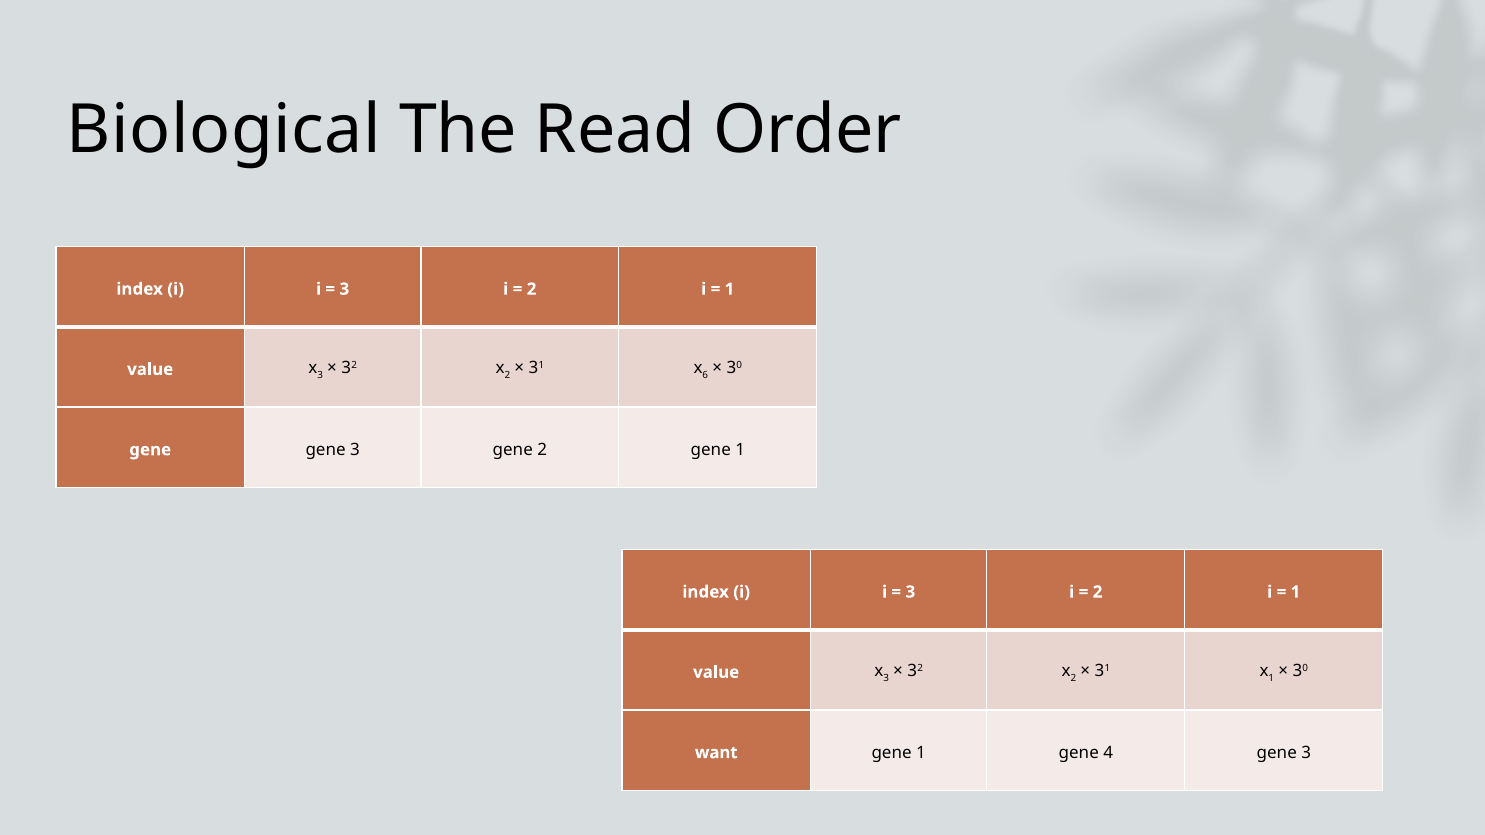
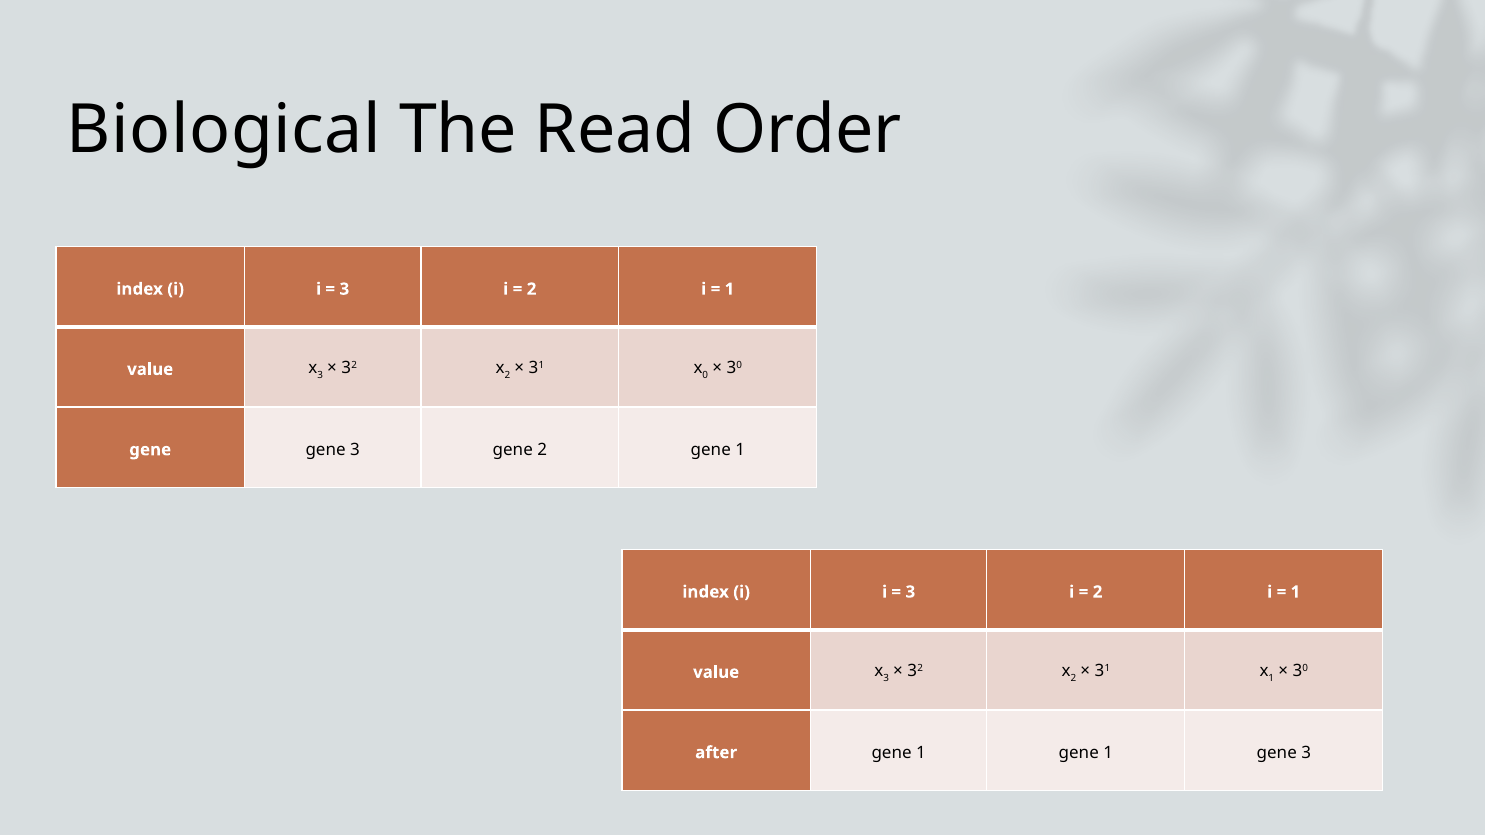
6: 6 -> 0
want: want -> after
1 gene 4: 4 -> 1
